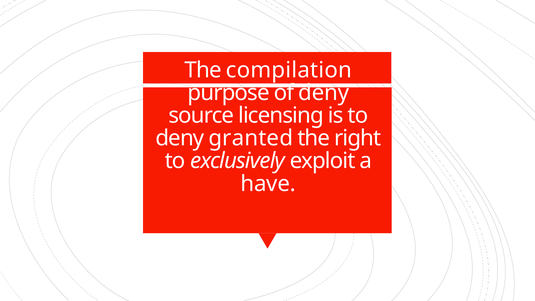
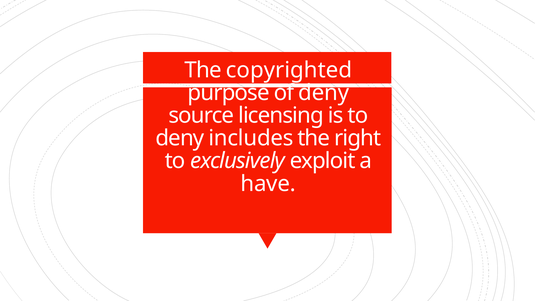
compilation: compilation -> copyrighted
granted: granted -> includes
